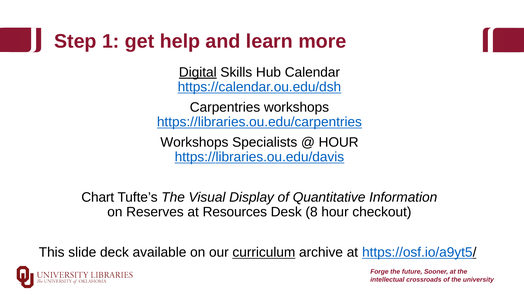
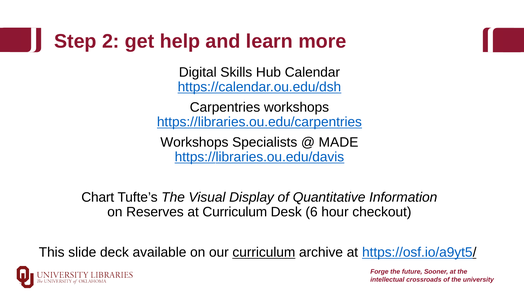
1: 1 -> 2
Digital underline: present -> none
HOUR at (339, 142): HOUR -> MADE
at Resources: Resources -> Curriculum
8: 8 -> 6
